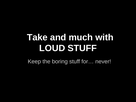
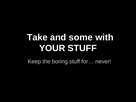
much: much -> some
LOUD: LOUD -> YOUR
